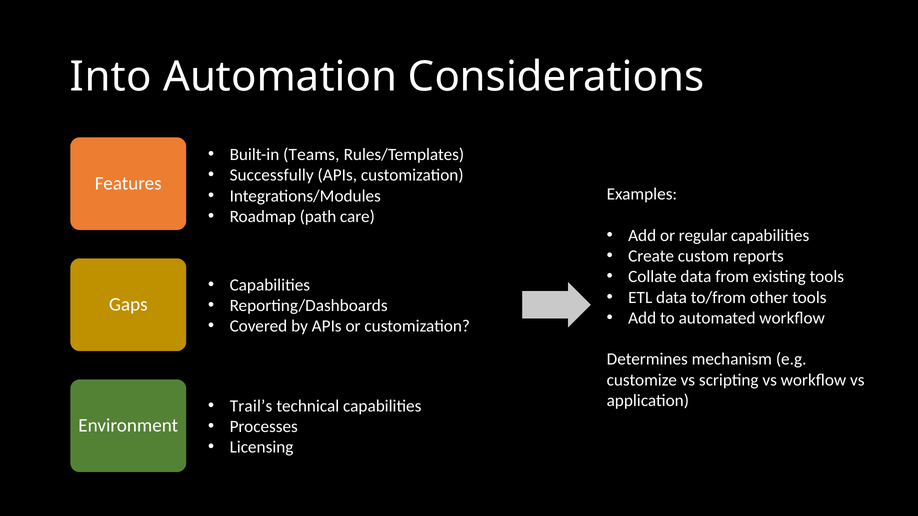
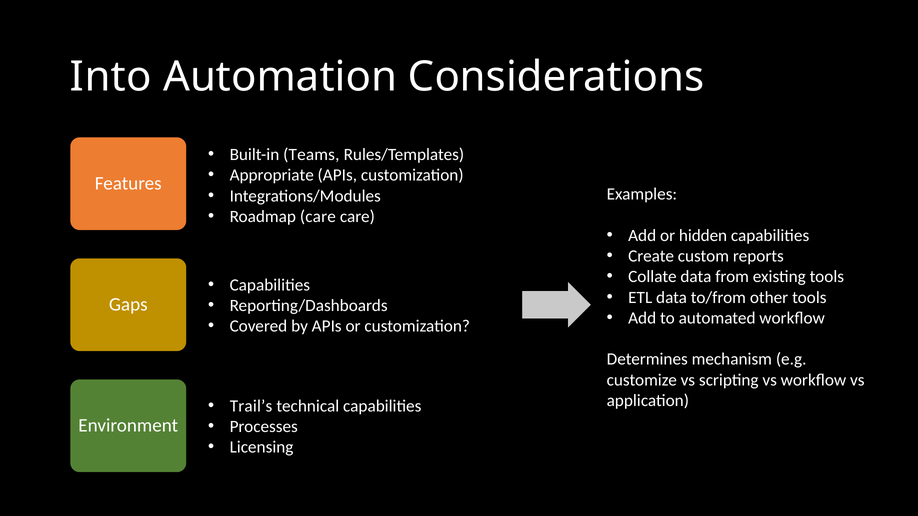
Successfully: Successfully -> Appropriate
Roadmap path: path -> care
regular: regular -> hidden
